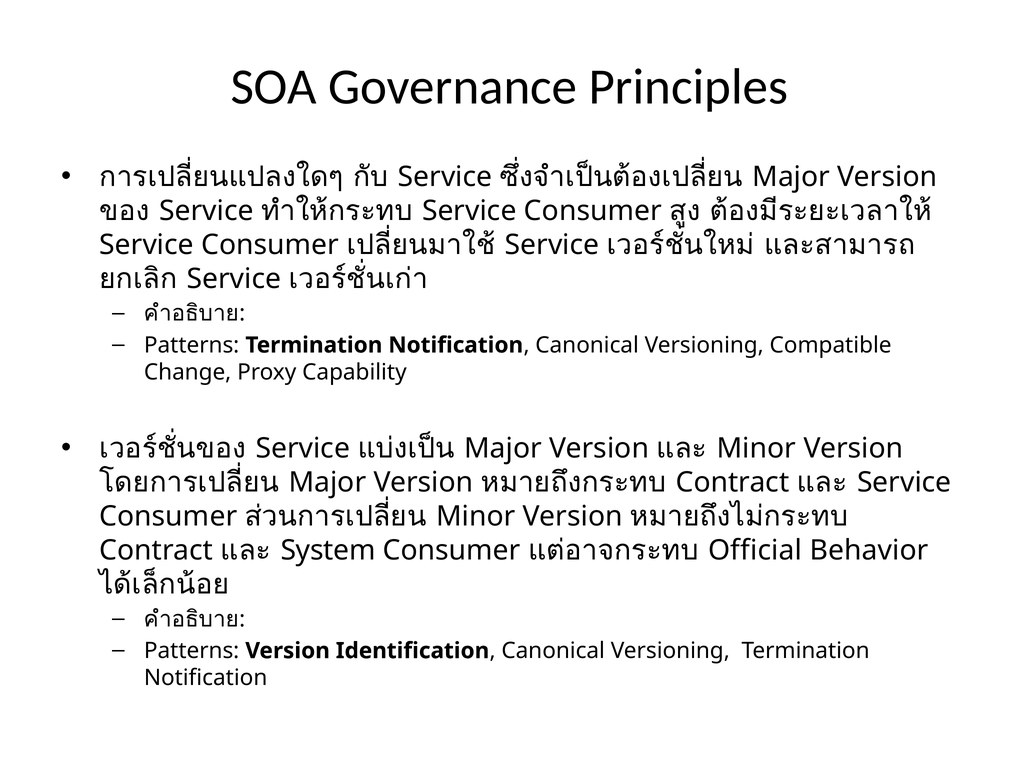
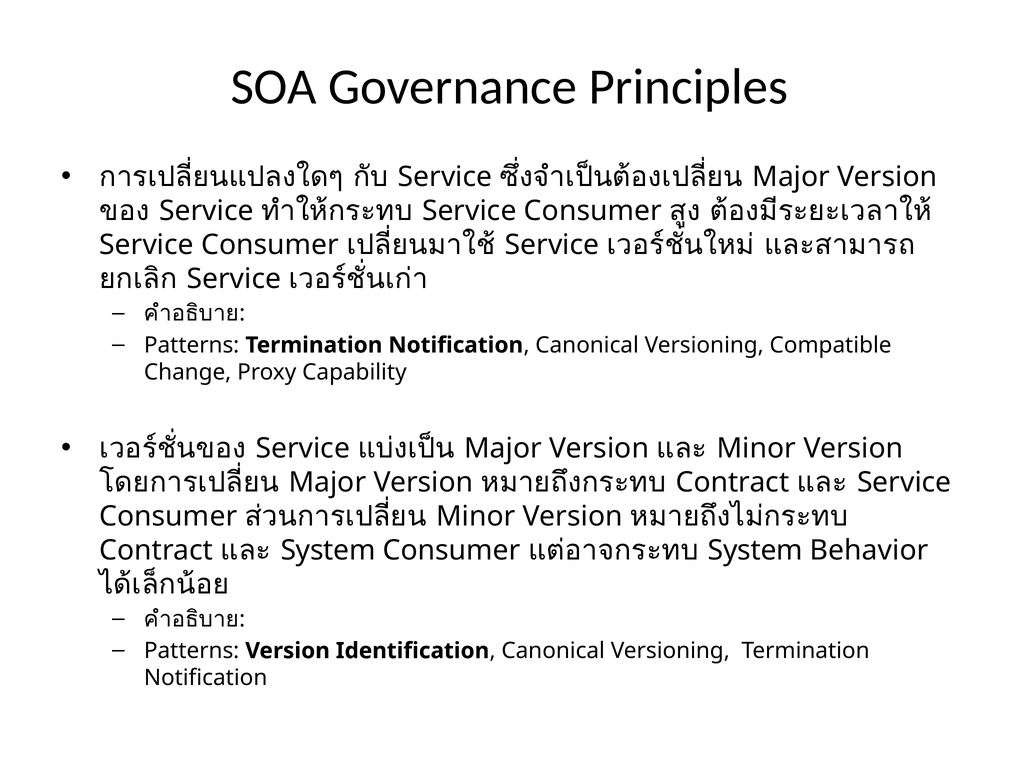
Official at (755, 551): Official -> System
